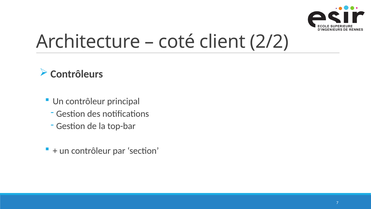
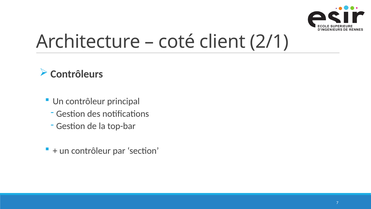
2/2: 2/2 -> 2/1
